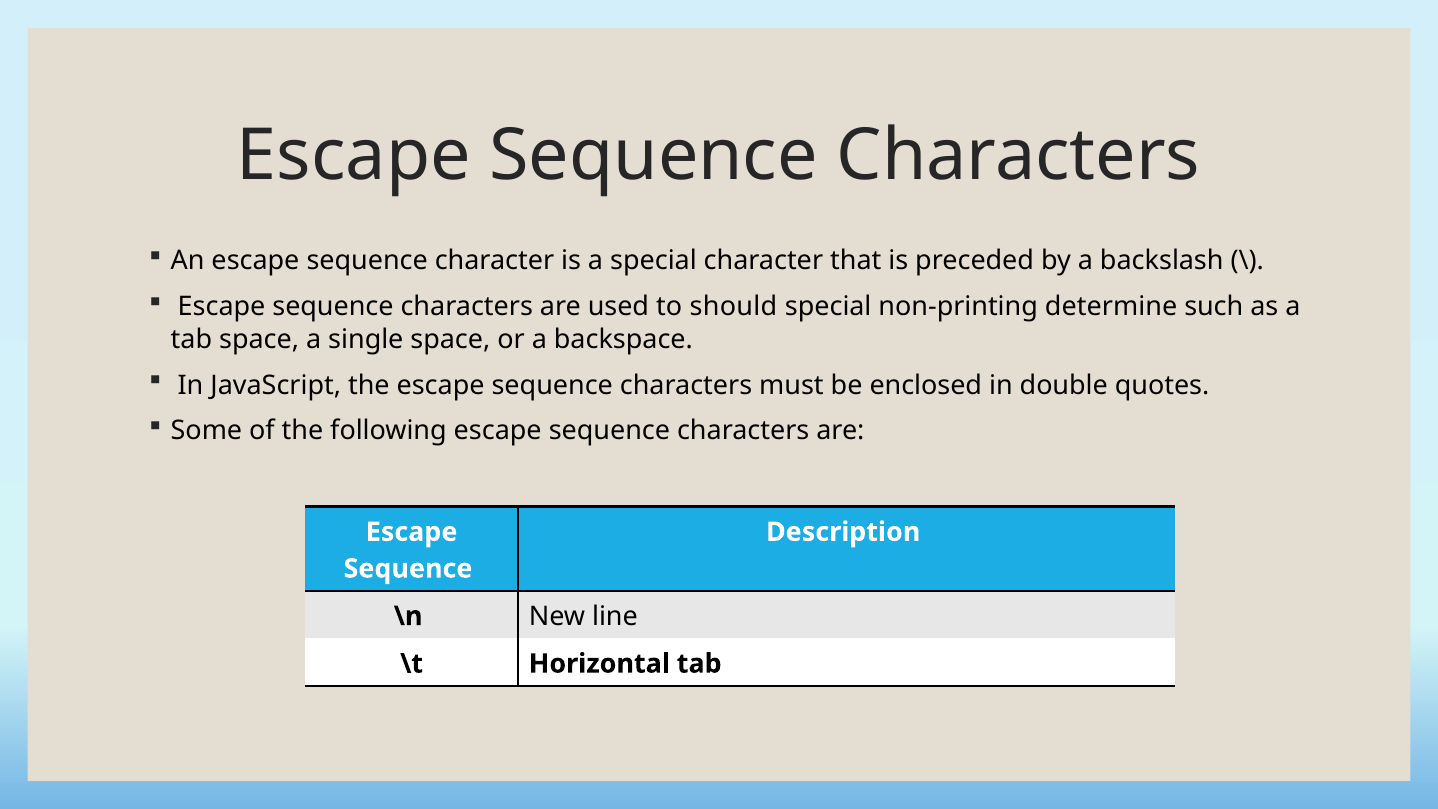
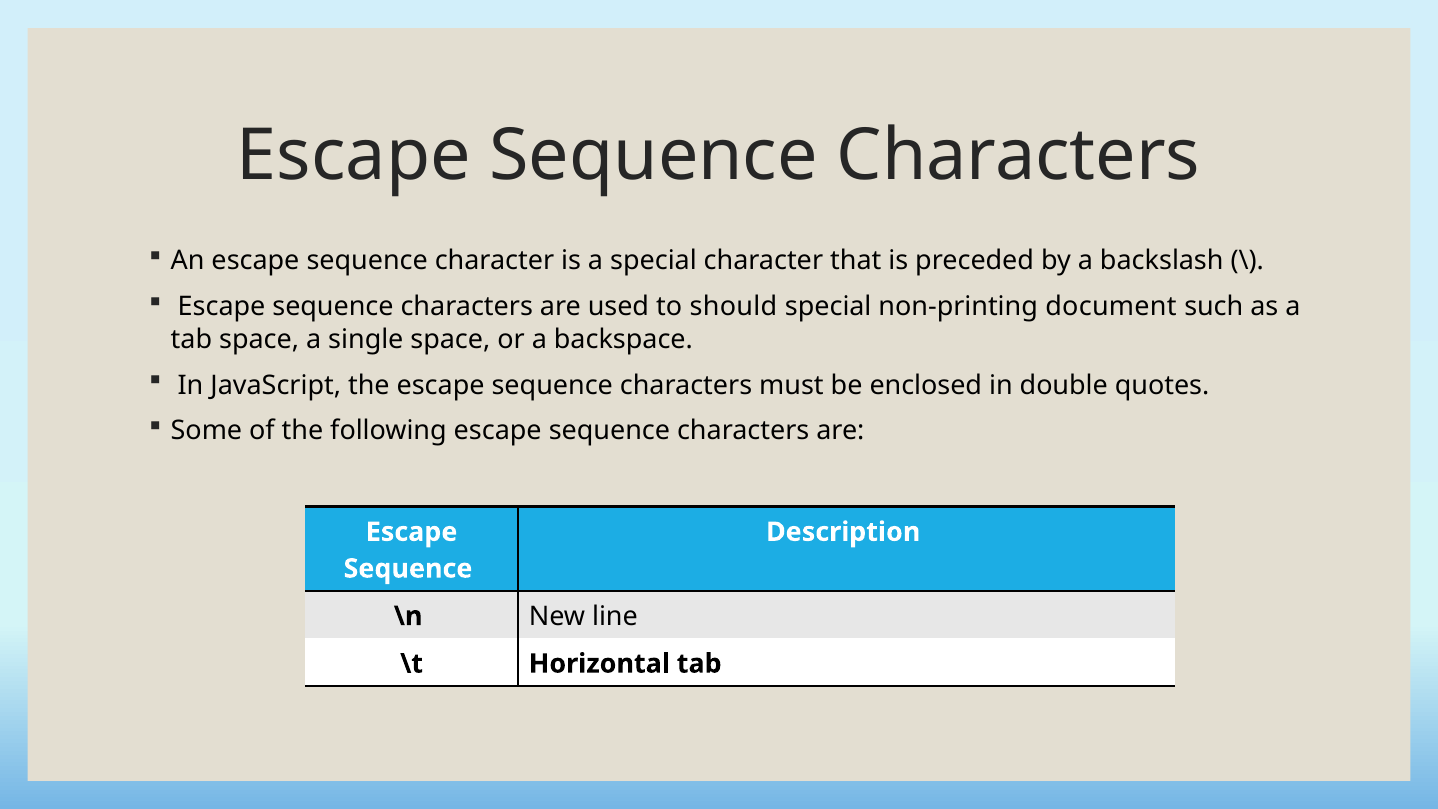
determine: determine -> document
